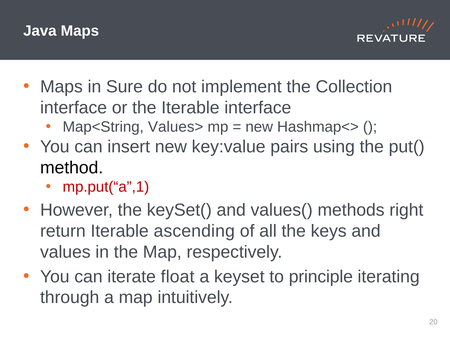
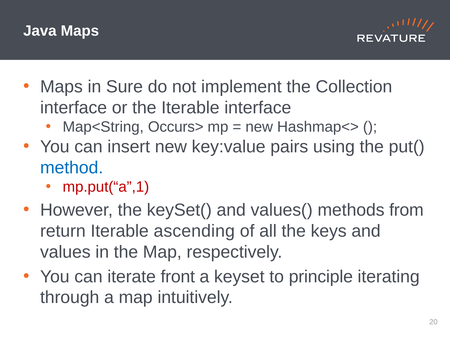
Values>: Values> -> Occurs>
method colour: black -> blue
right: right -> from
float: float -> front
